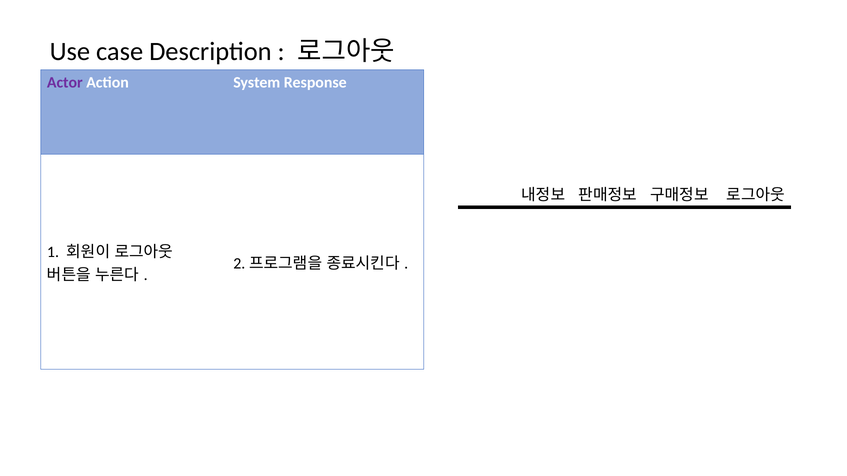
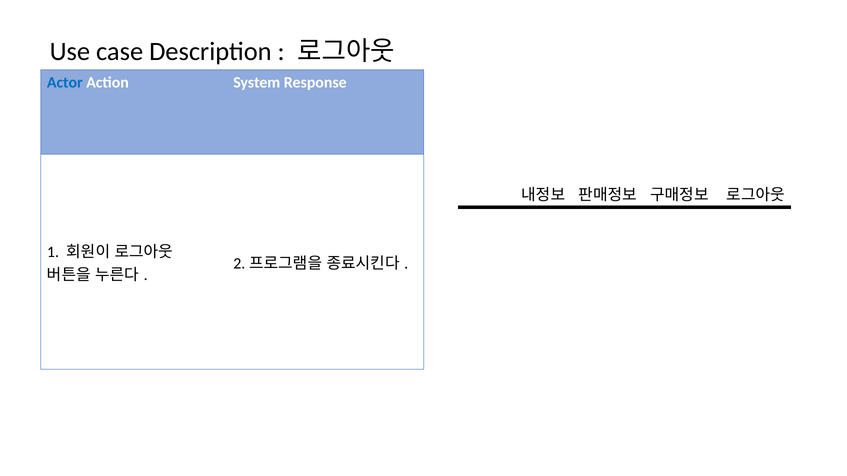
Actor colour: purple -> blue
